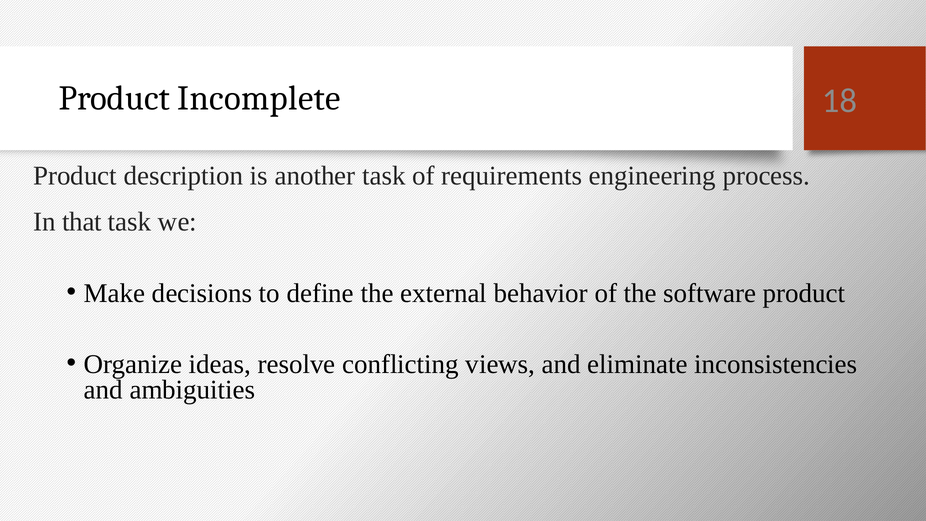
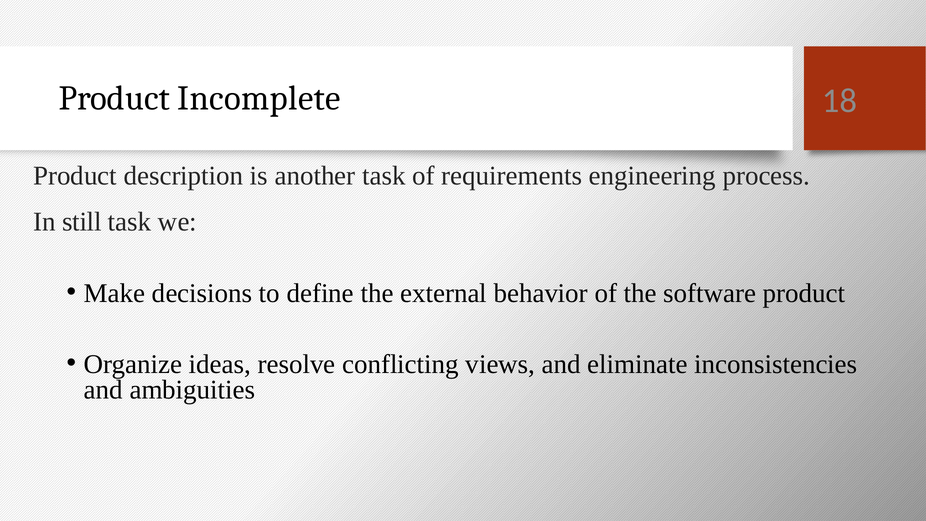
that: that -> still
